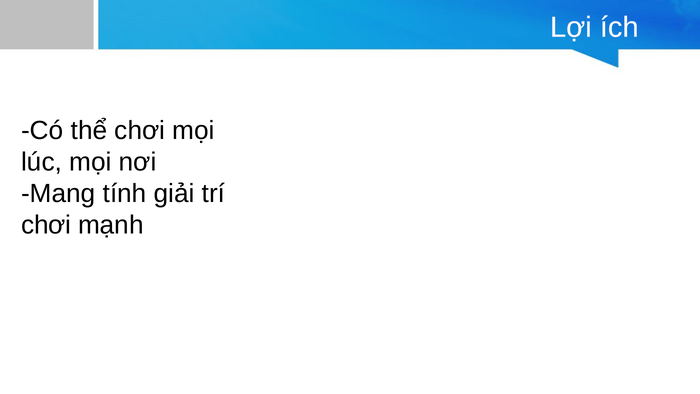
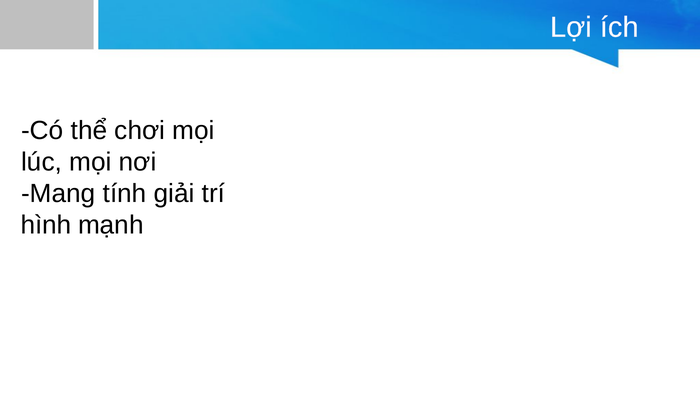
chơi at (46, 225): chơi -> hình
